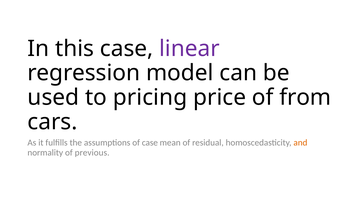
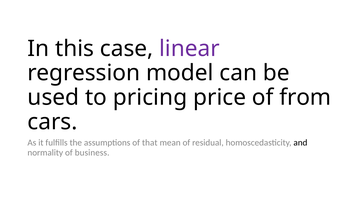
of case: case -> that
and colour: orange -> black
previous: previous -> business
